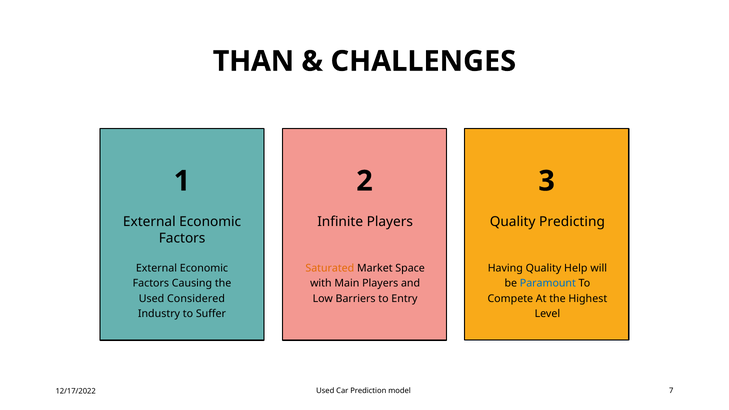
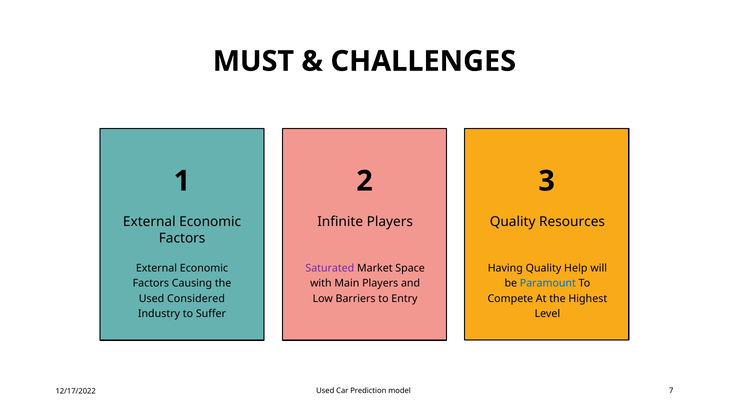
THAN: THAN -> MUST
Predicting: Predicting -> Resources
Saturated colour: orange -> purple
